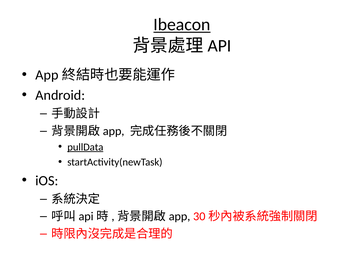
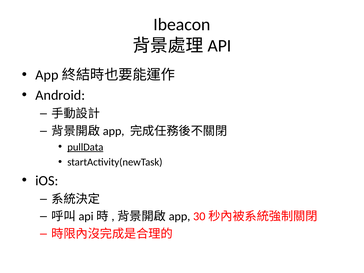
Ibeacon underline: present -> none
